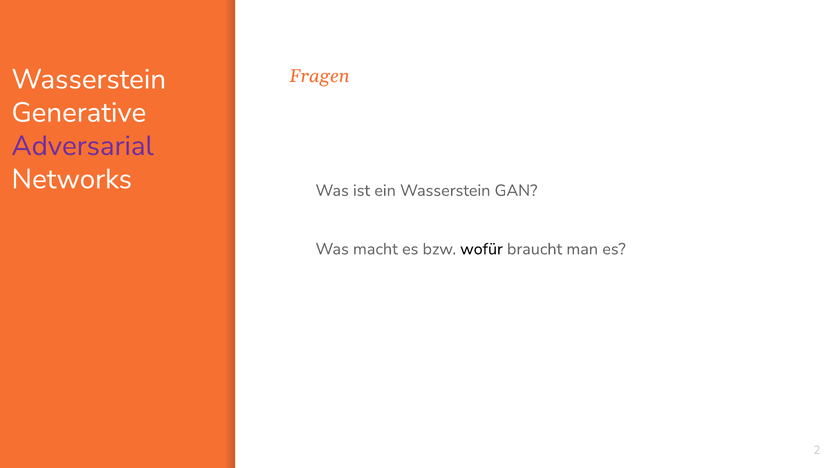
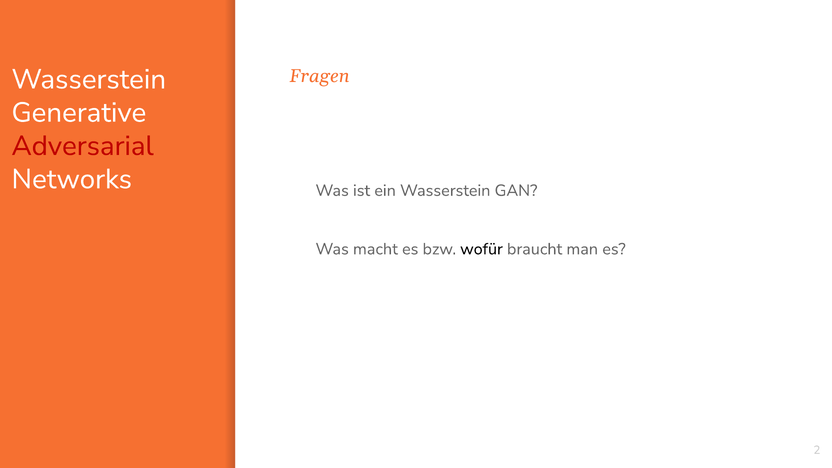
Adversarial colour: purple -> red
